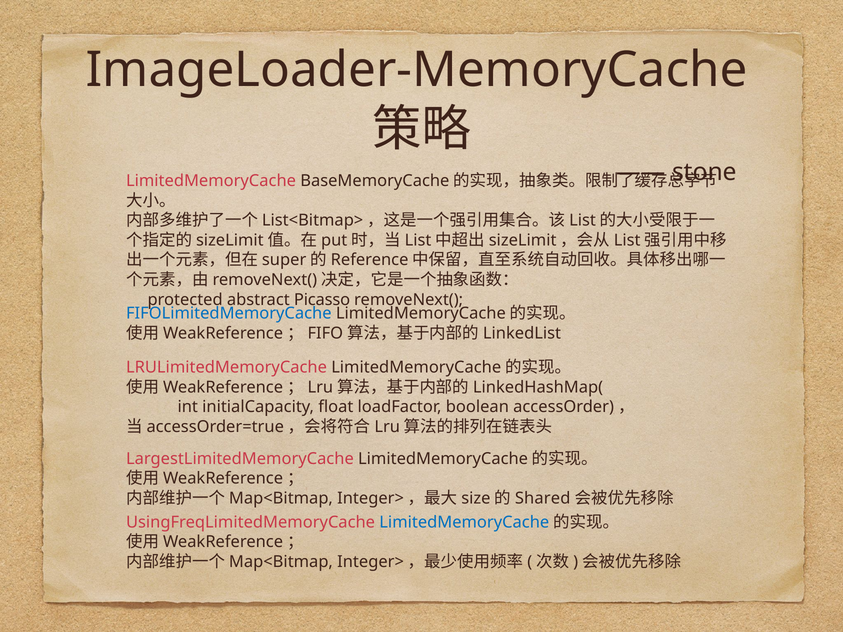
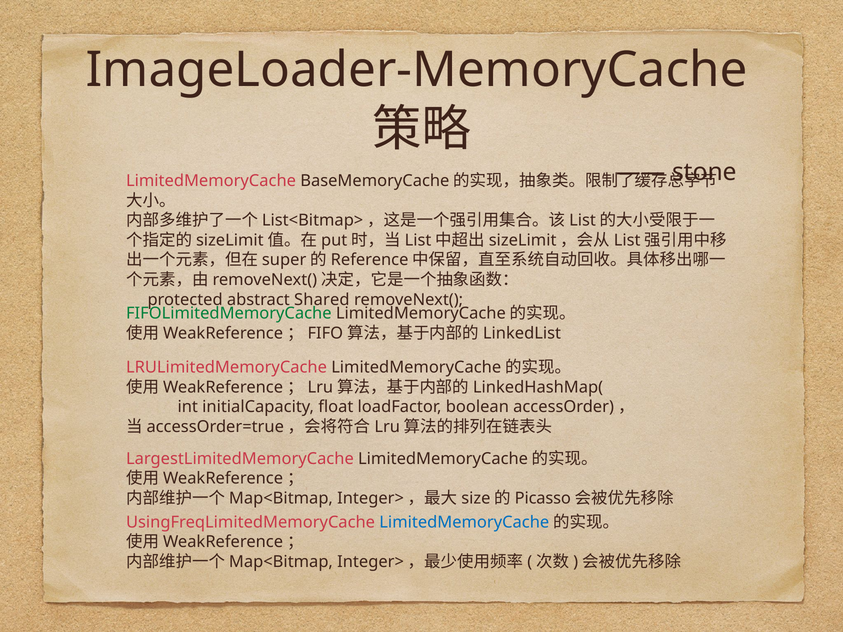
Picasso: Picasso -> Shared
FIFOLimitedMemoryCache colour: blue -> green
Shared: Shared -> Picasso
